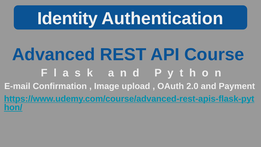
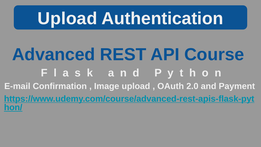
Identity at (68, 19): Identity -> Upload
